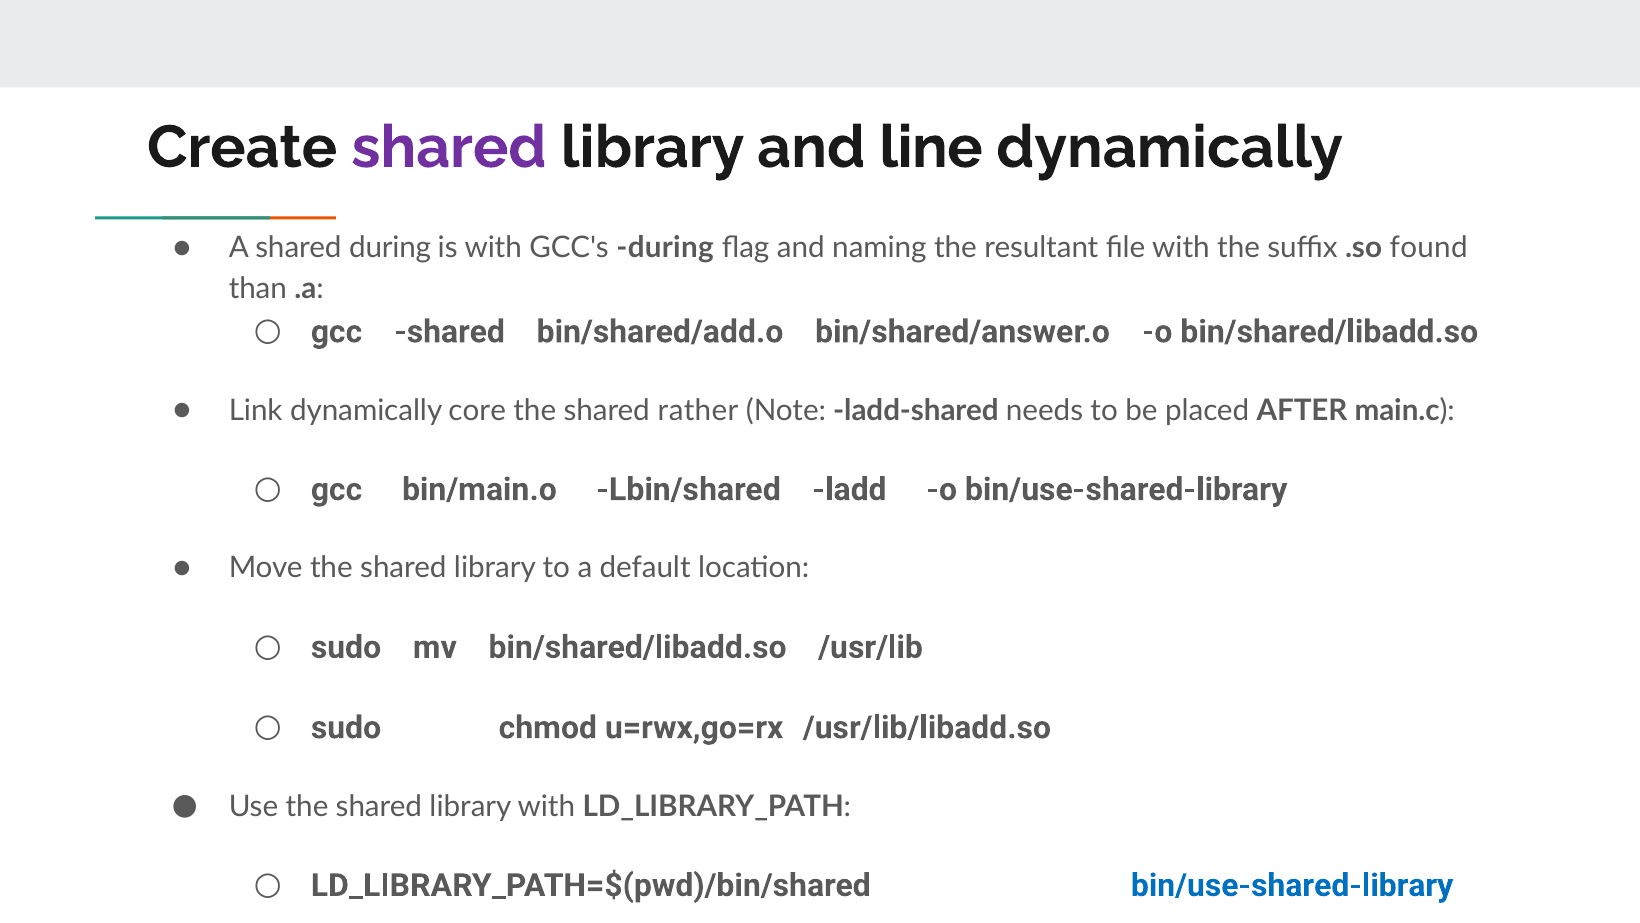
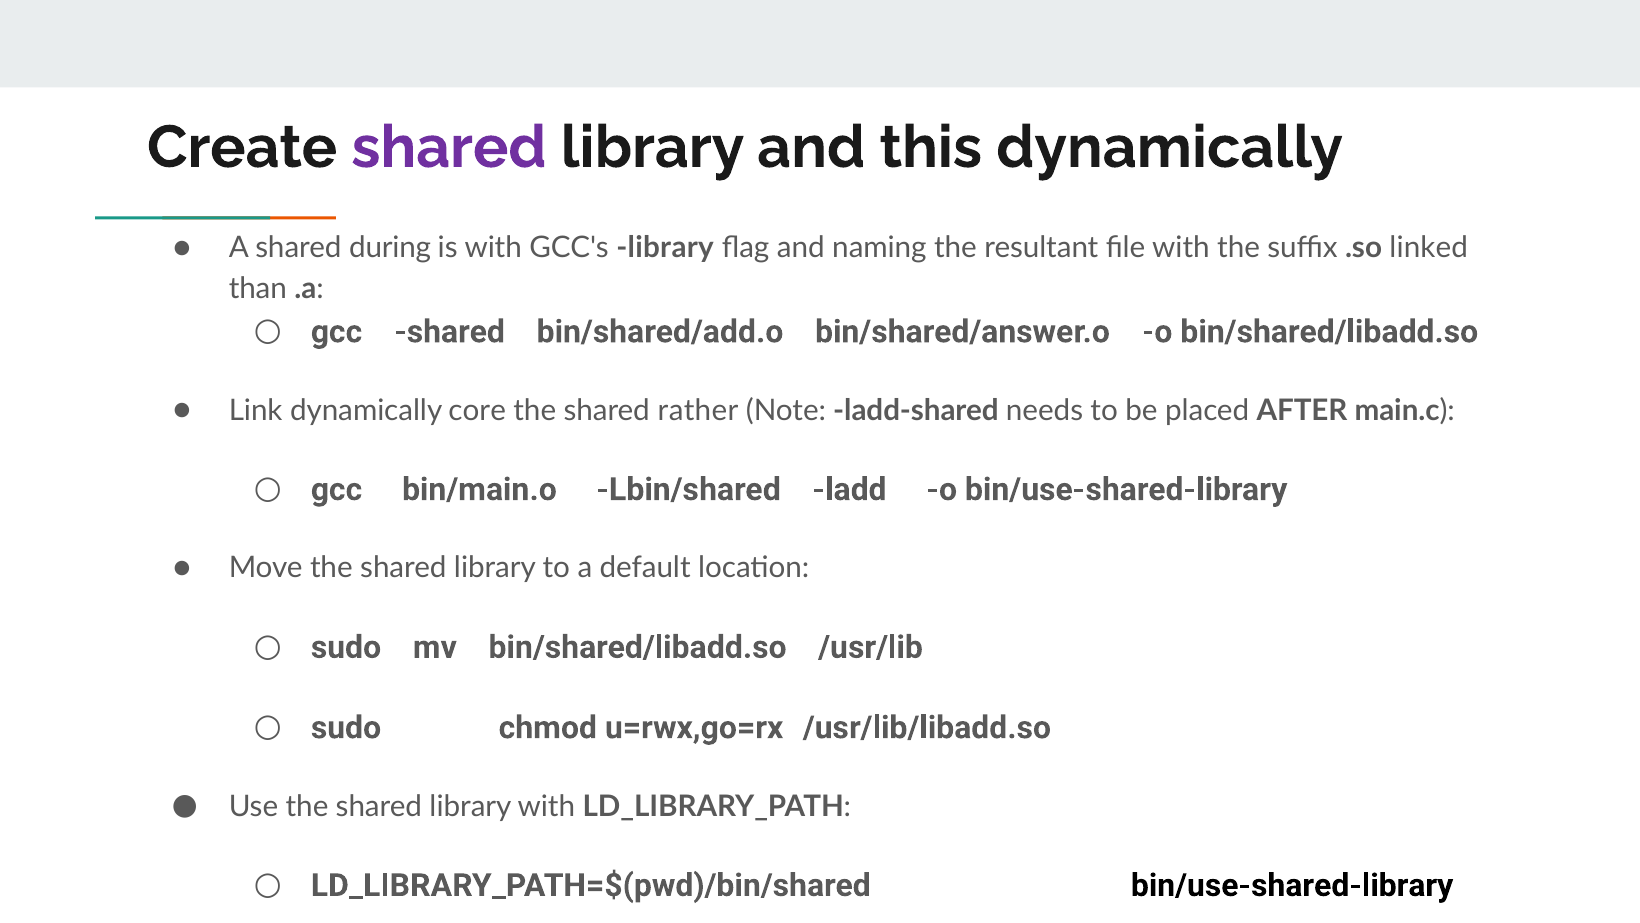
line: line -> this
GCC's during: during -> library
found: found -> linked
bin/use-shared-library at (1292, 885) colour: blue -> black
